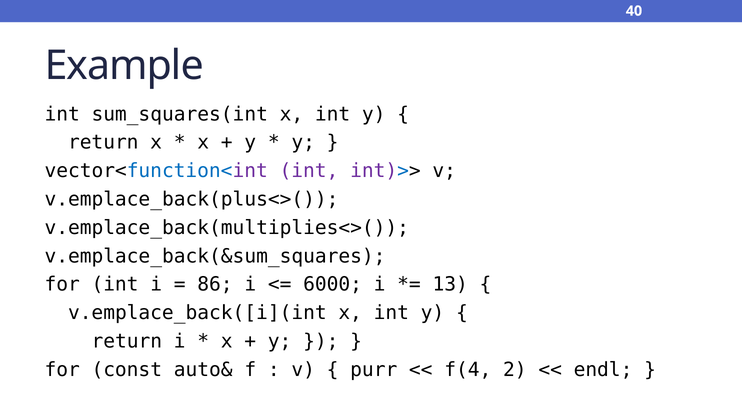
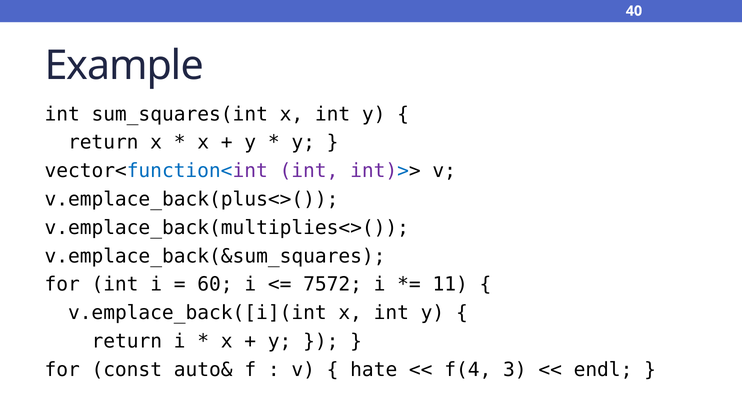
86: 86 -> 60
6000: 6000 -> 7572
13: 13 -> 11
purr: purr -> hate
2: 2 -> 3
